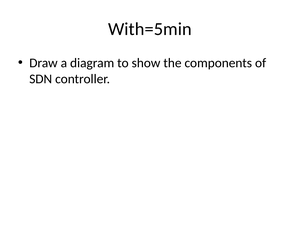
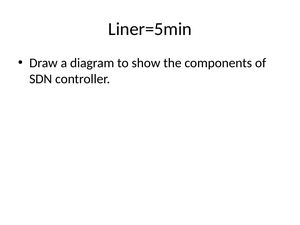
With=5min: With=5min -> Liner=5min
